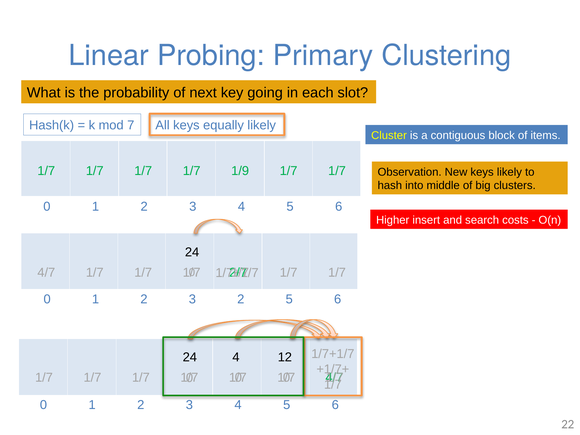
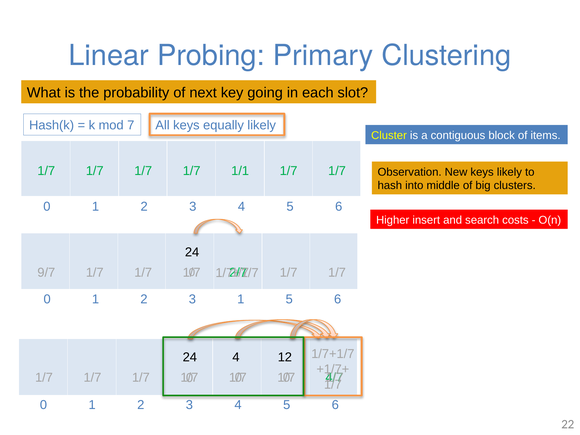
1/9: 1/9 -> 1/1
4/7 at (46, 273): 4/7 -> 9/7
3 2: 2 -> 1
